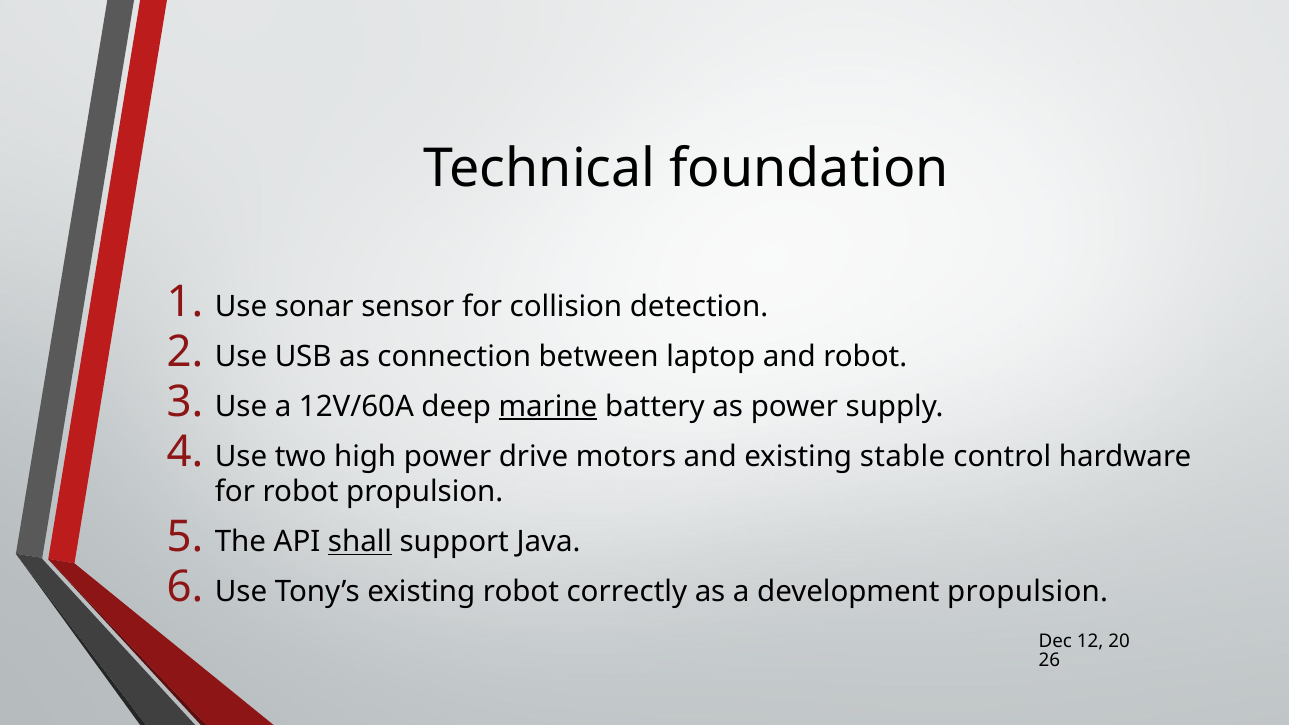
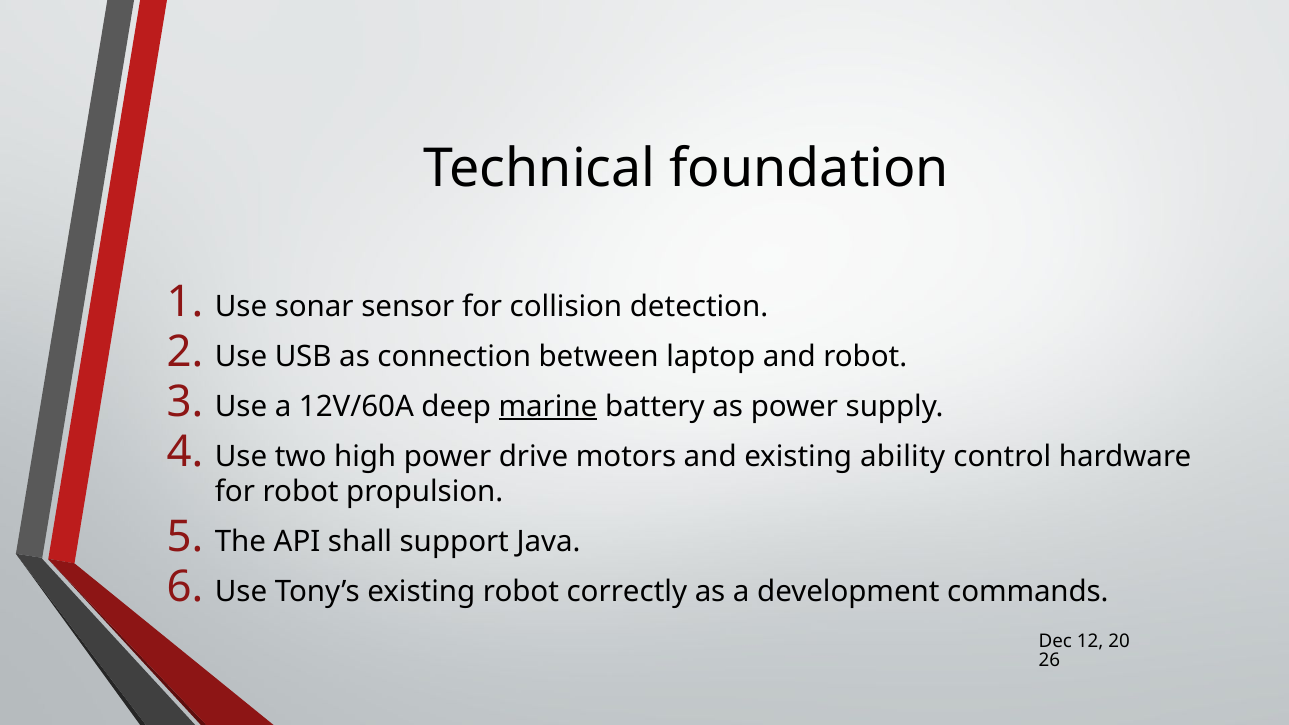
stable: stable -> ability
shall underline: present -> none
development propulsion: propulsion -> commands
